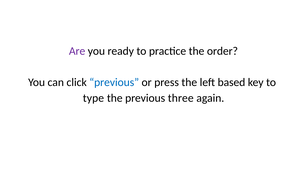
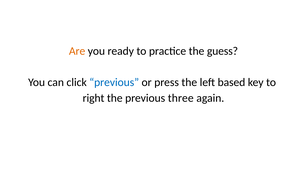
Are colour: purple -> orange
order: order -> guess
type: type -> right
